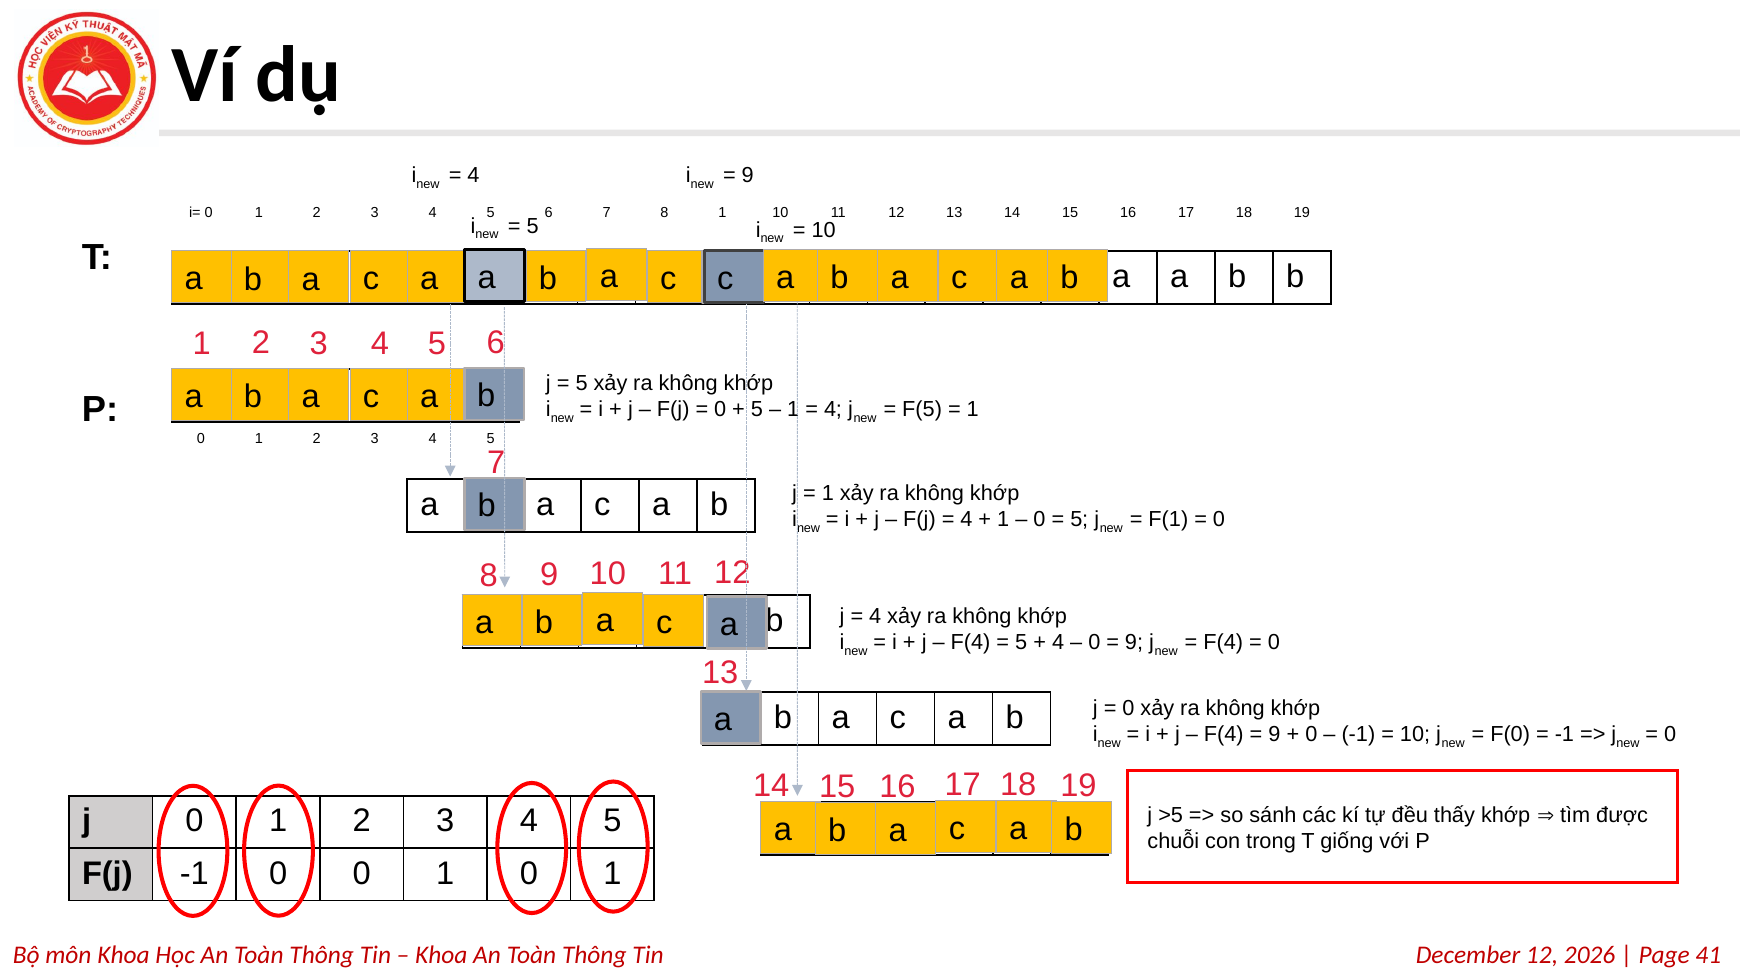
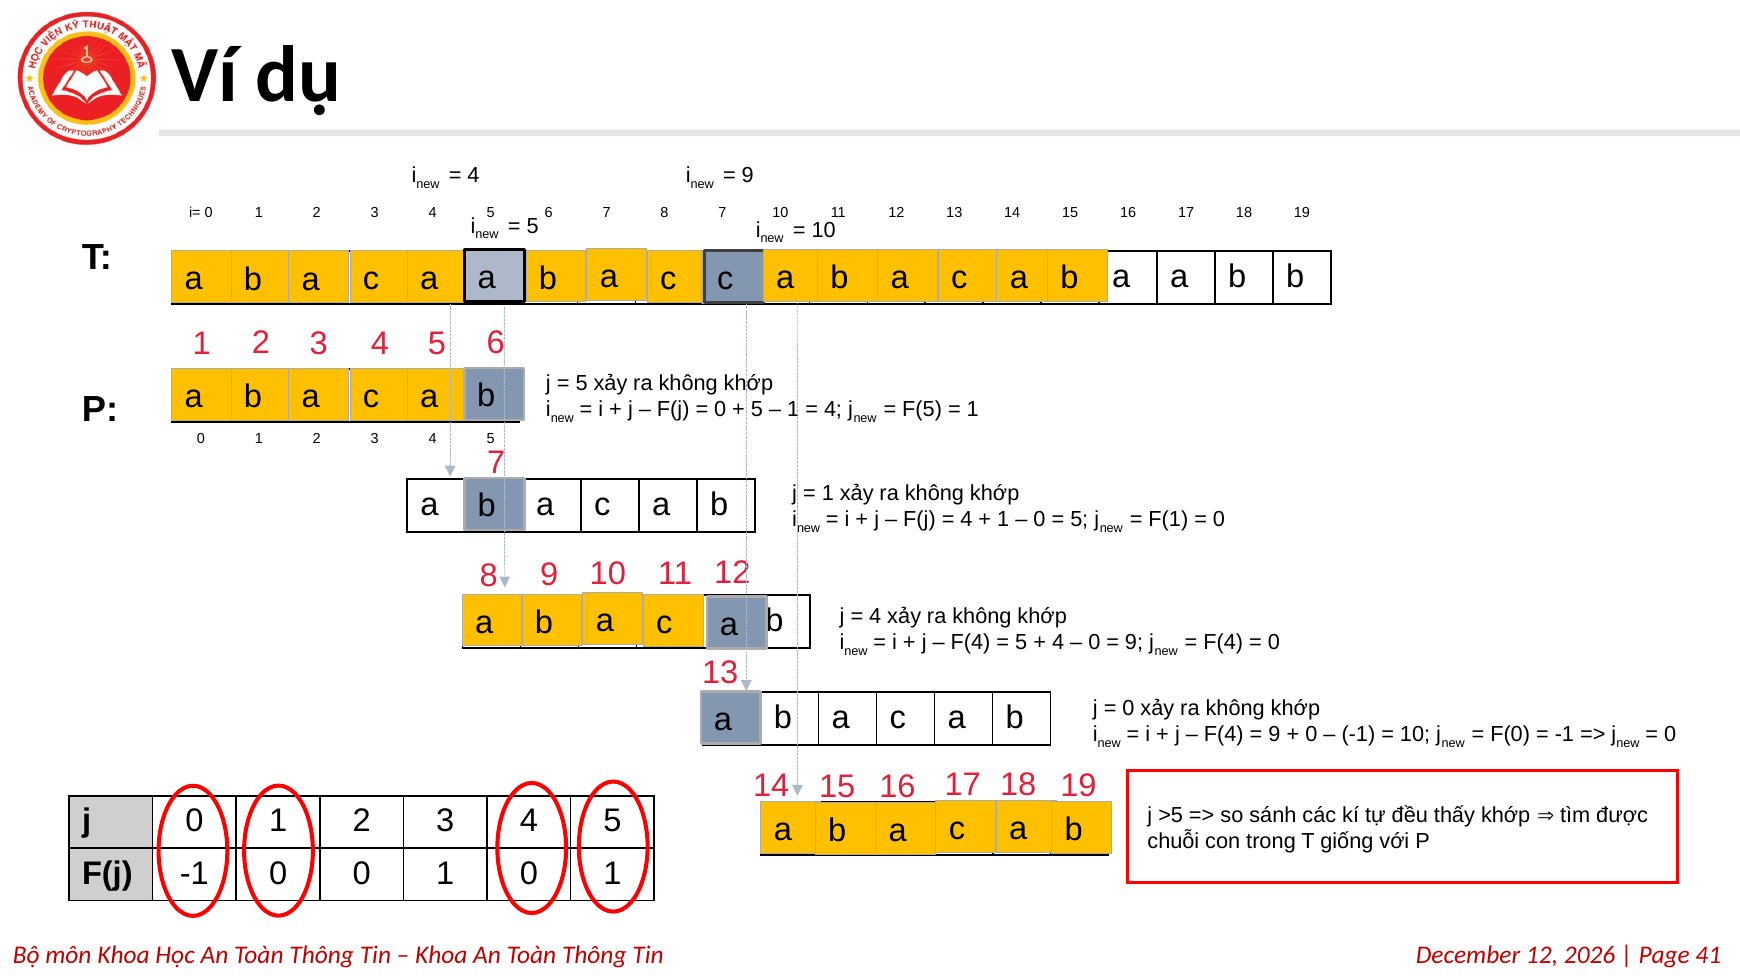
8 1: 1 -> 7
